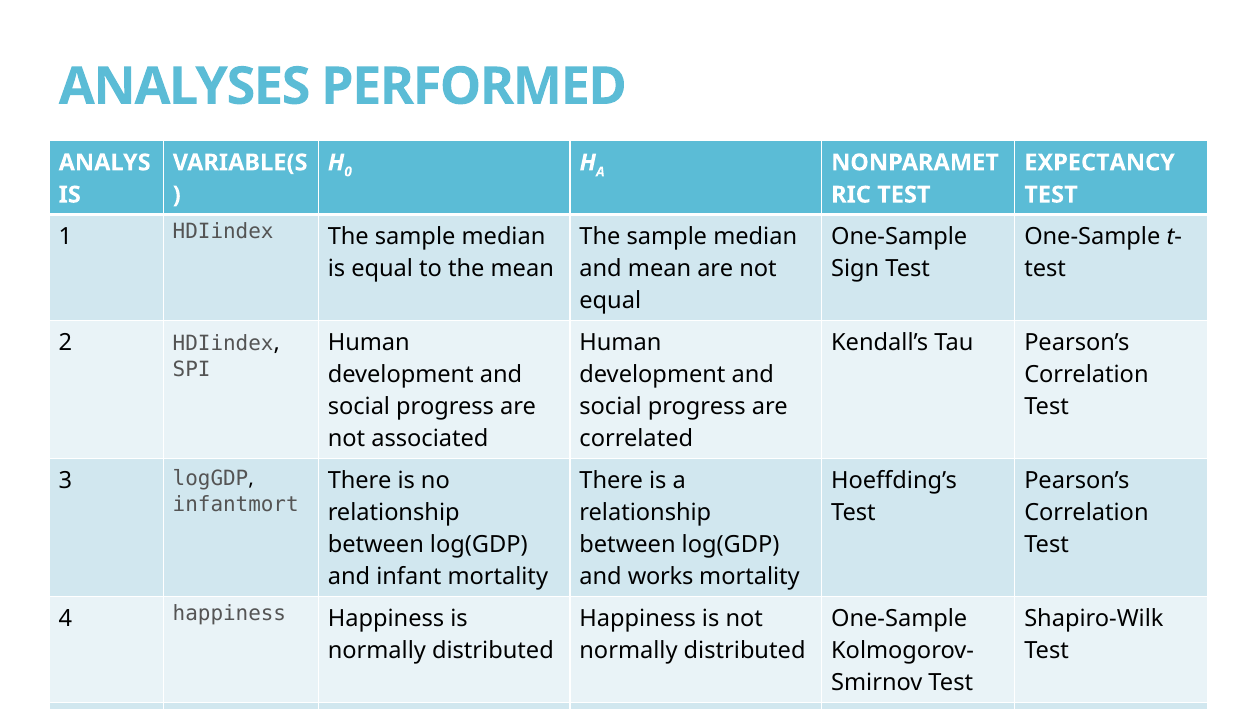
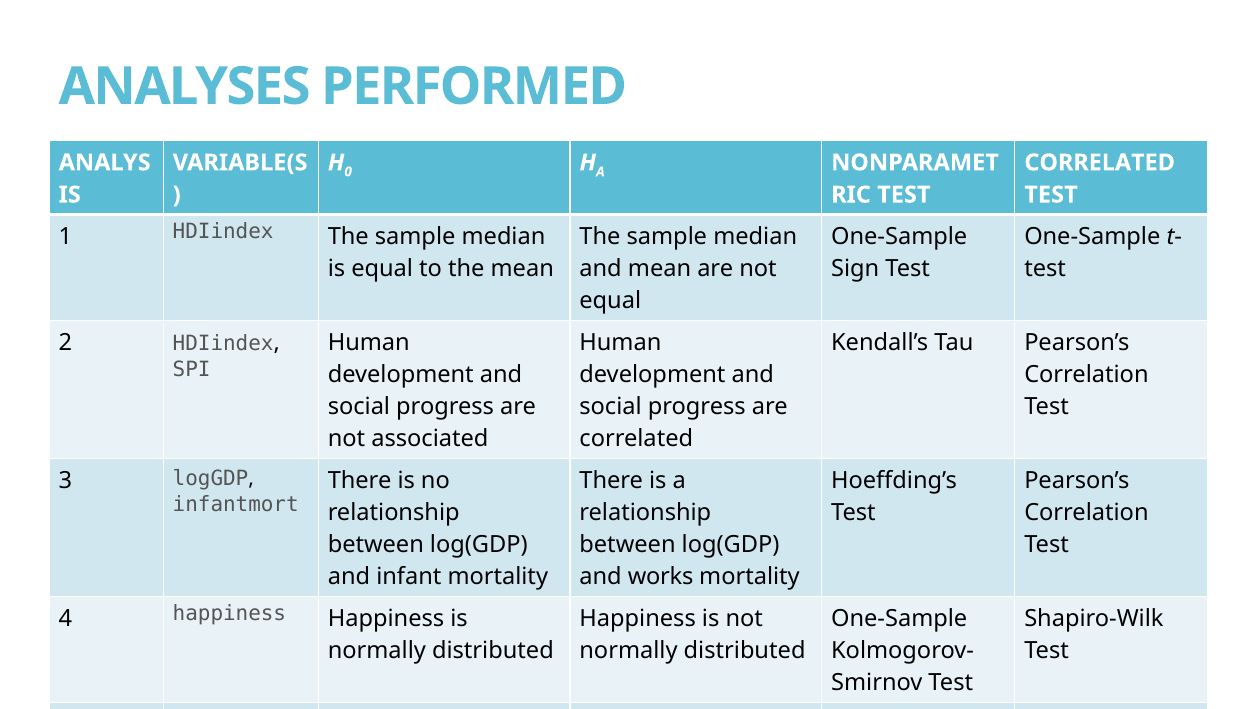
EXPECTANCY at (1100, 163): EXPECTANCY -> CORRELATED
